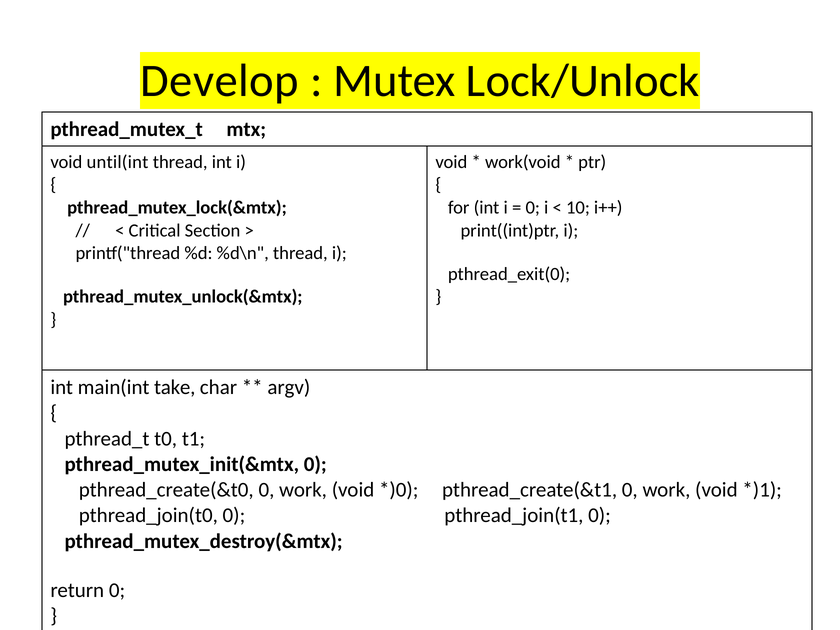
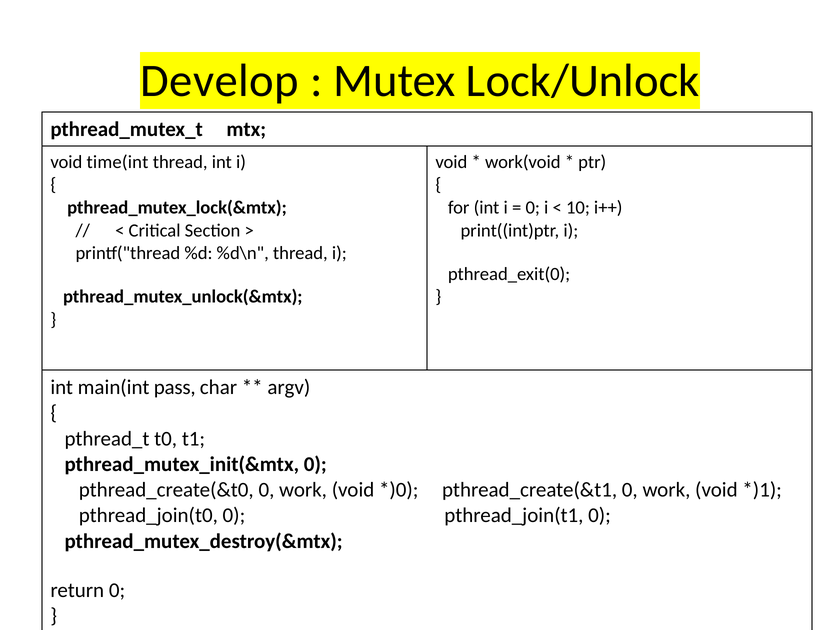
until(int: until(int -> time(int
take: take -> pass
